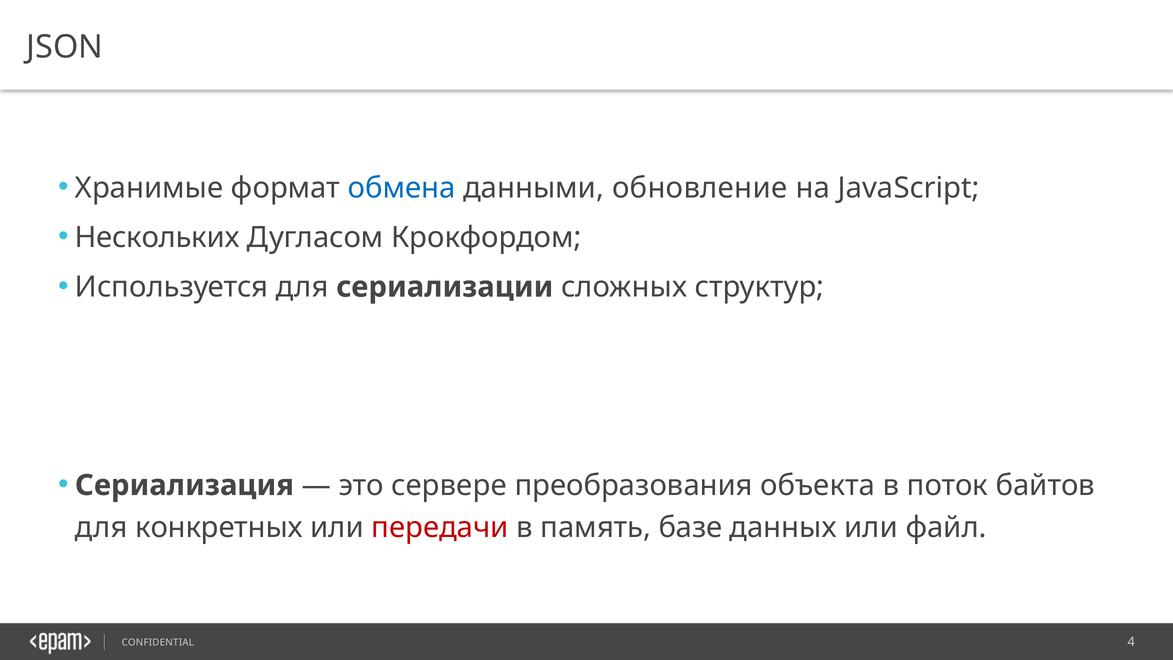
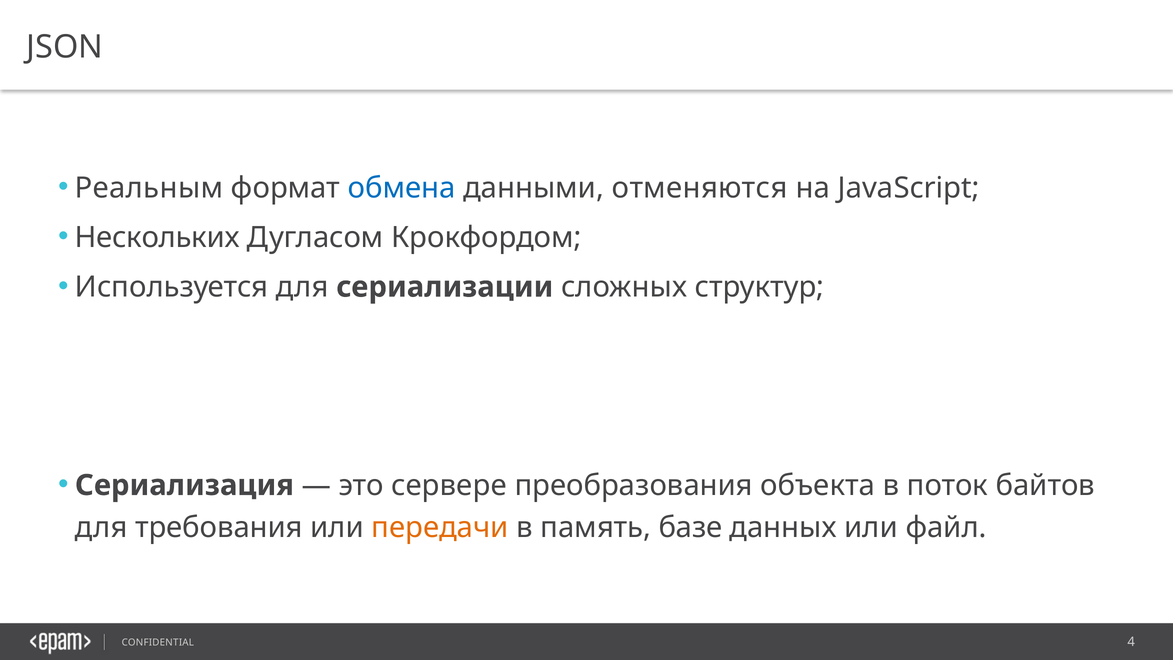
Хранимые: Хранимые -> Реальным
обновление: обновление -> отменяются
конкретных: конкретных -> требования
передачи colour: red -> orange
